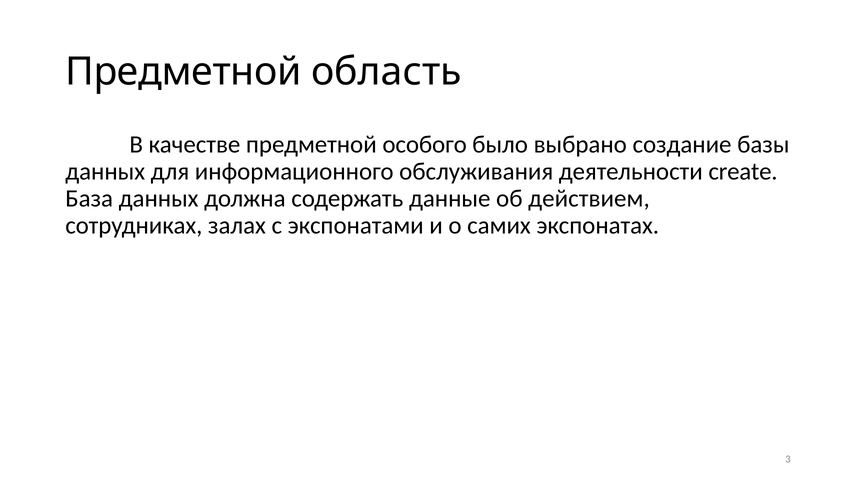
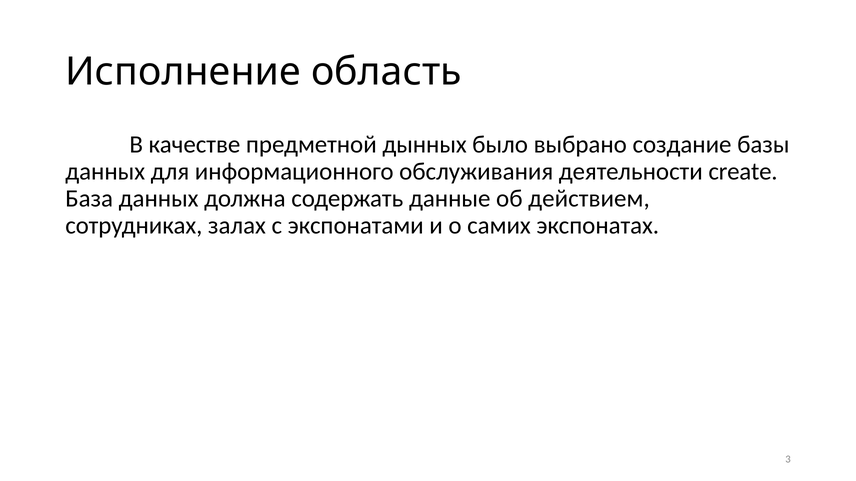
Предметной at (183, 72): Предметной -> Исполнение
особого: особого -> дынных
